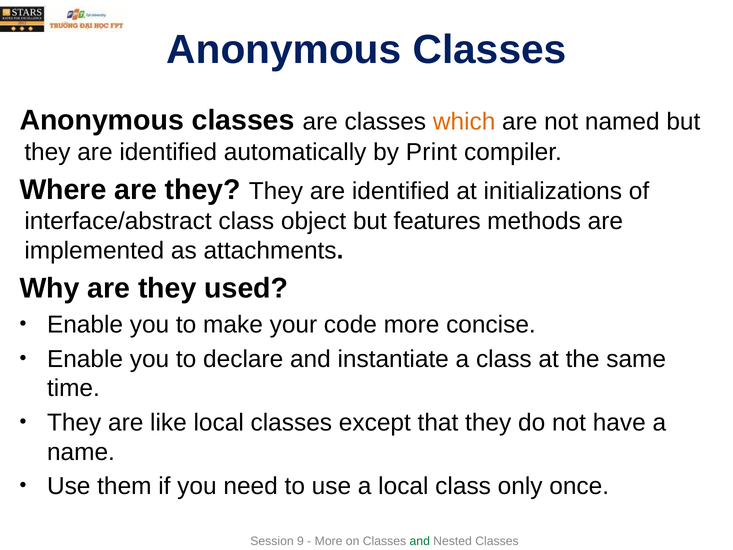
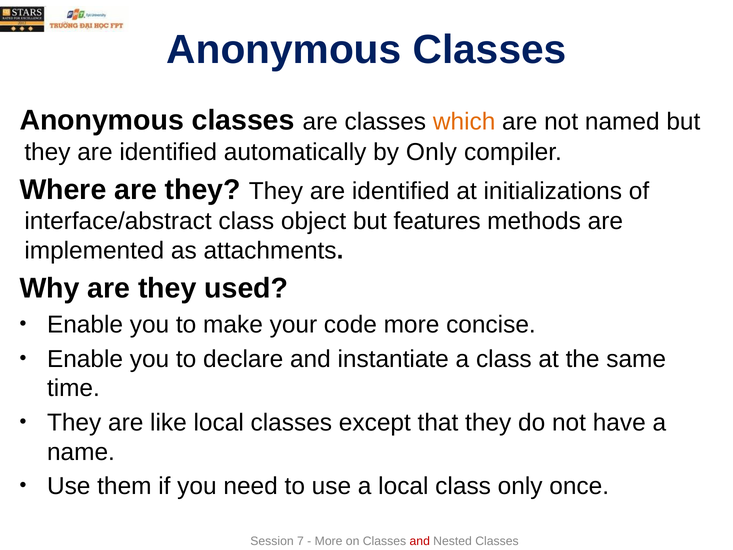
by Print: Print -> Only
9: 9 -> 7
and at (420, 541) colour: green -> red
